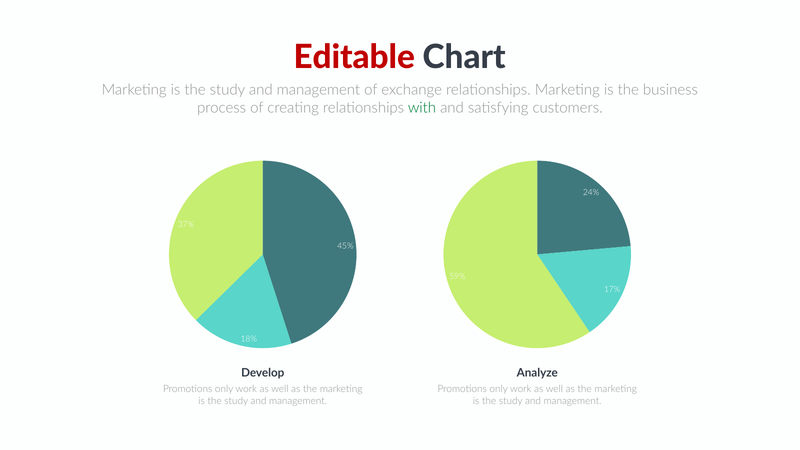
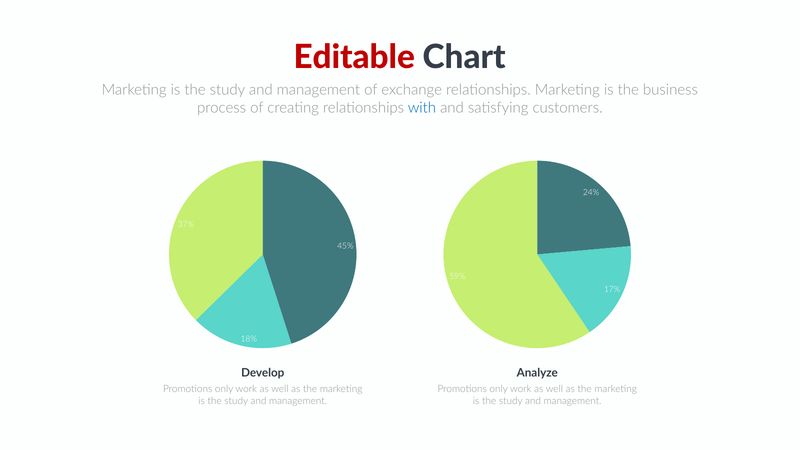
with colour: green -> blue
